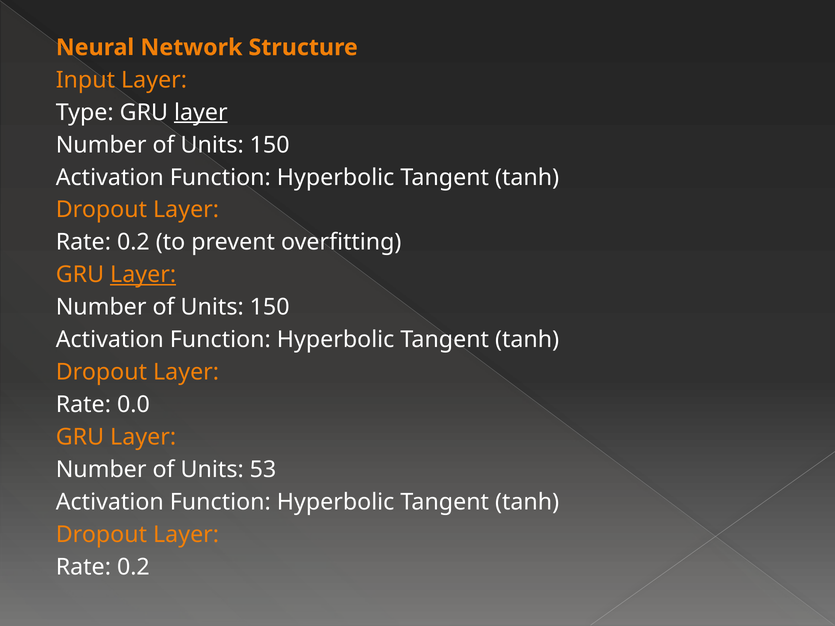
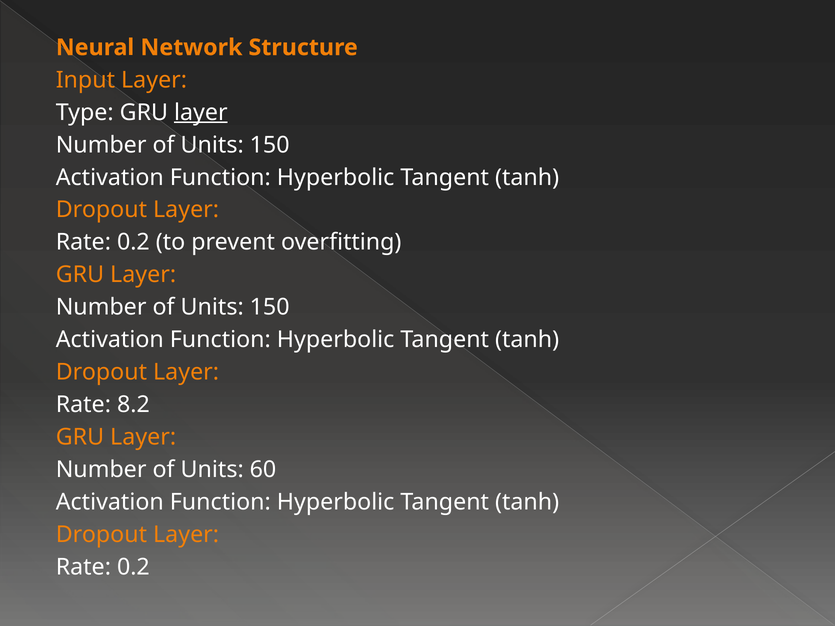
Layer at (143, 275) underline: present -> none
0.0: 0.0 -> 8.2
53: 53 -> 60
